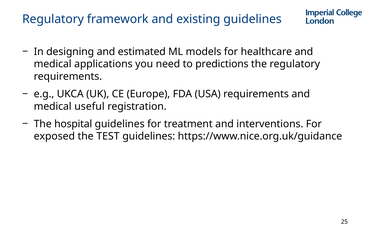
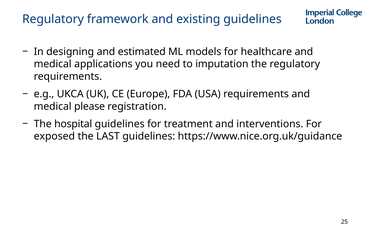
predictions: predictions -> imputation
useful: useful -> please
TEST: TEST -> LAST
